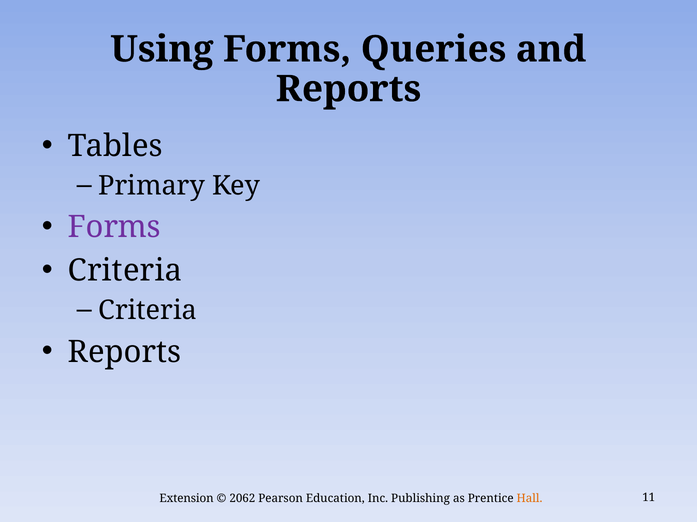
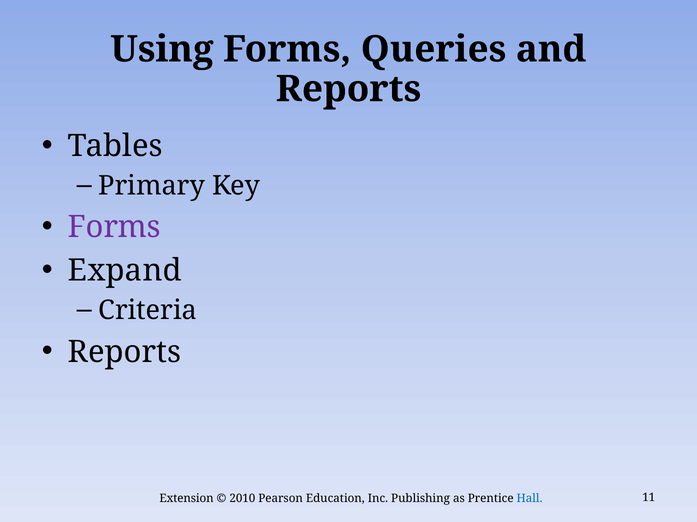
Criteria at (125, 271): Criteria -> Expand
2062: 2062 -> 2010
Hall colour: orange -> blue
